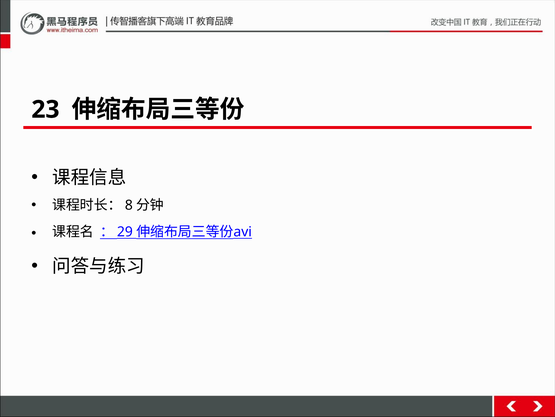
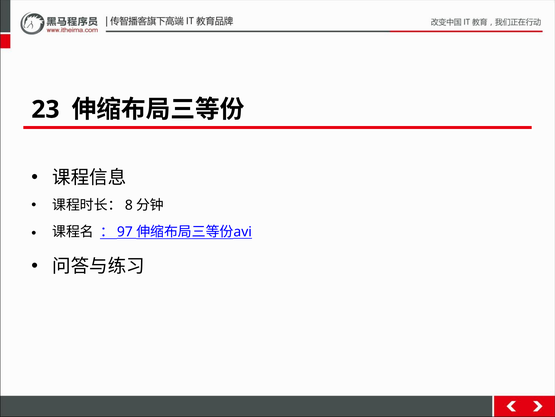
29: 29 -> 97
